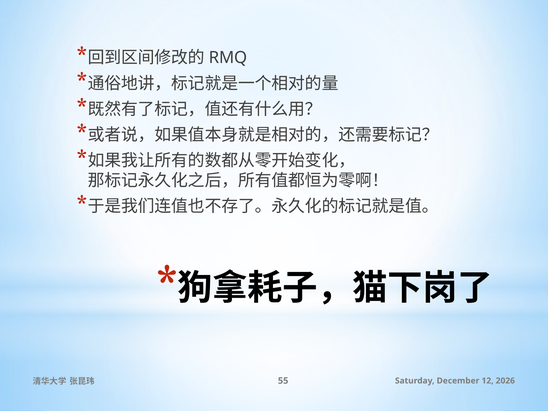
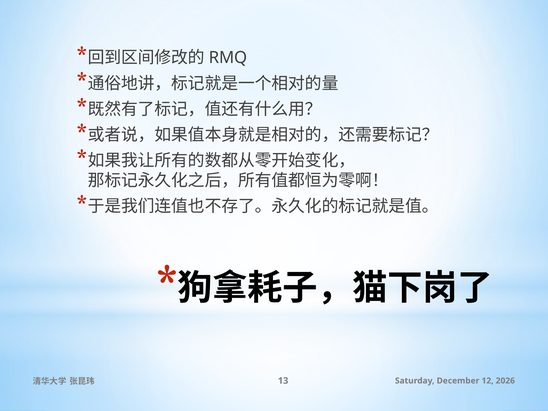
55: 55 -> 13
